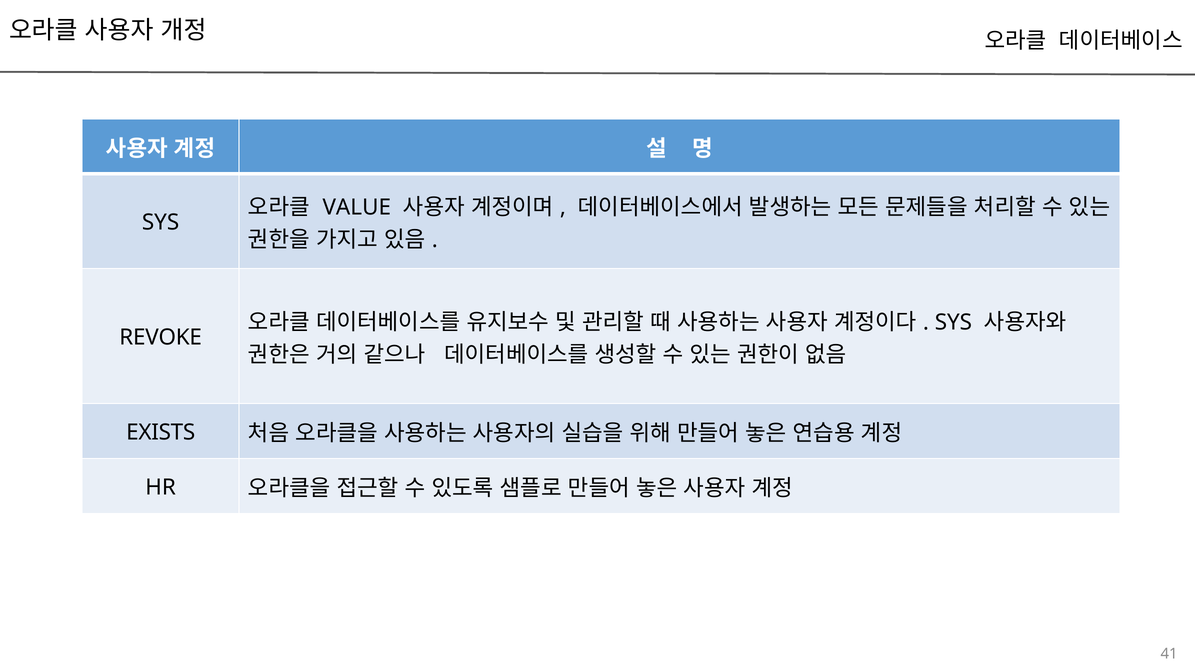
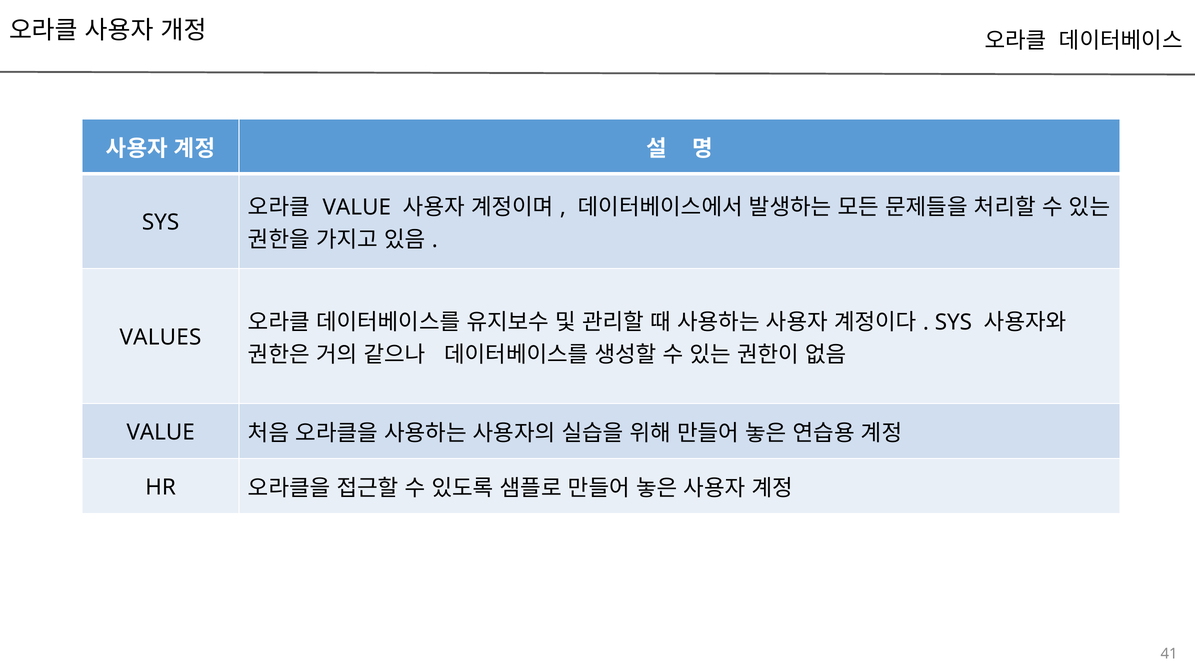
REVOKE: REVOKE -> VALUES
EXISTS at (161, 432): EXISTS -> VALUE
